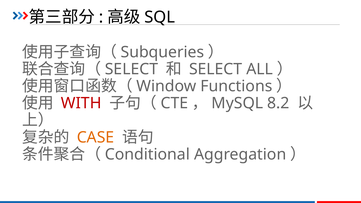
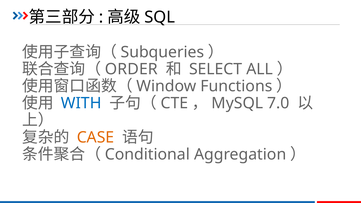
SELECT at (131, 69): SELECT -> ORDER
WITH colour: red -> blue
8.2: 8.2 -> 7.0
